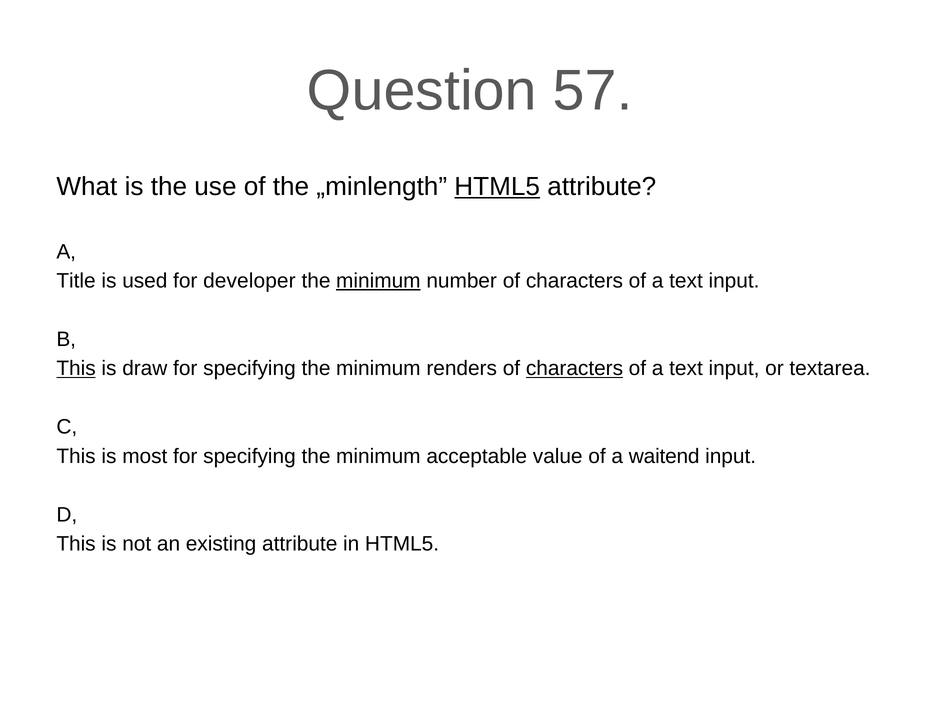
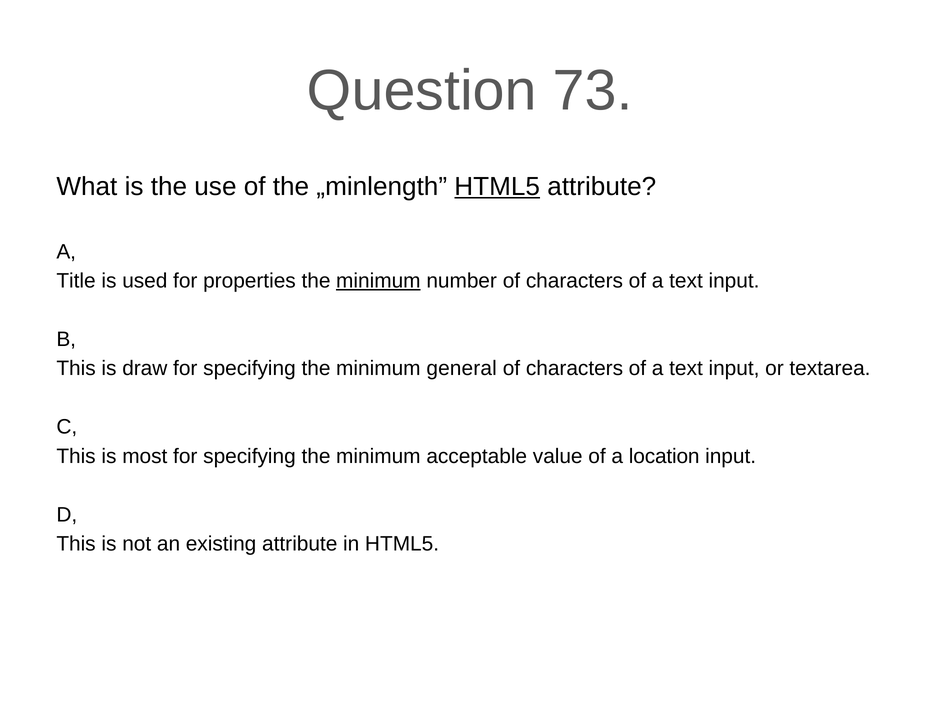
57: 57 -> 73
developer: developer -> properties
This at (76, 369) underline: present -> none
renders: renders -> general
characters at (574, 369) underline: present -> none
waitend: waitend -> location
